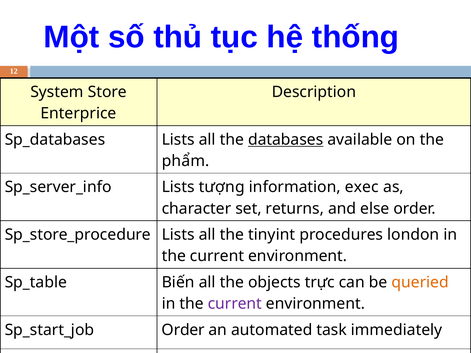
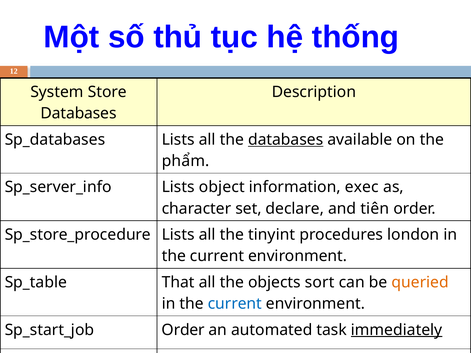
Enterprice at (78, 113): Enterprice -> Databases
tượng: tượng -> object
returns: returns -> declare
else: else -> tiên
Biến at (178, 282): Biến -> That
trực: trực -> sort
current at (235, 304) colour: purple -> blue
immediately underline: none -> present
